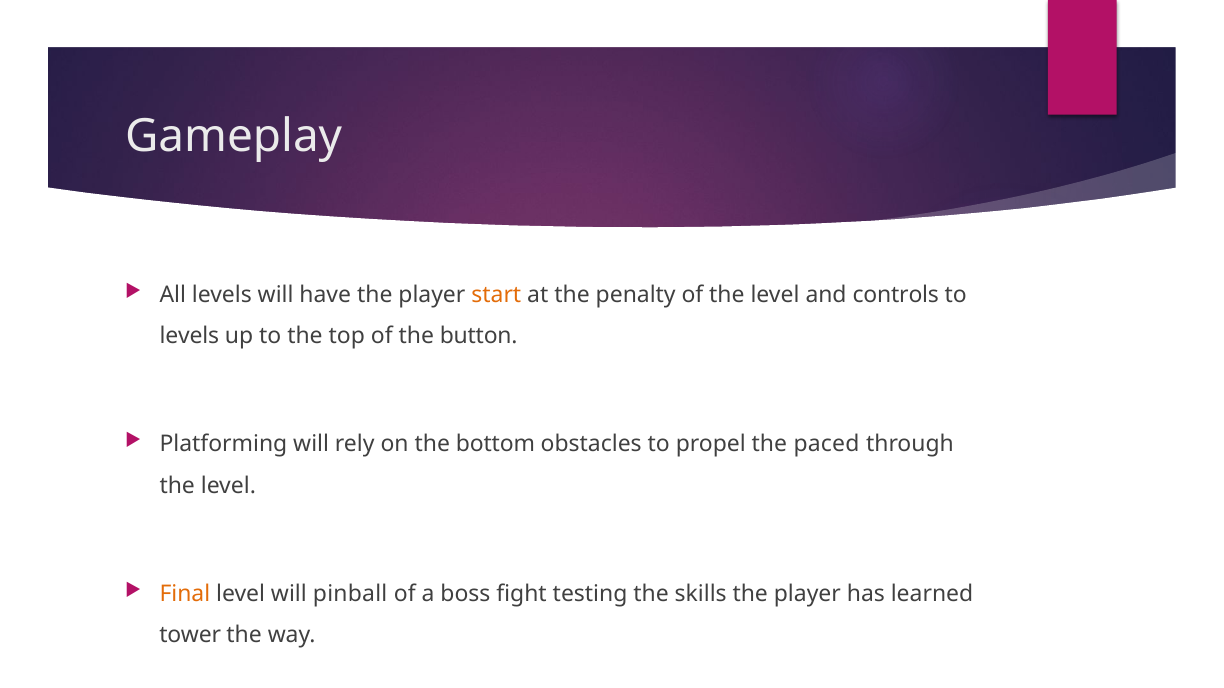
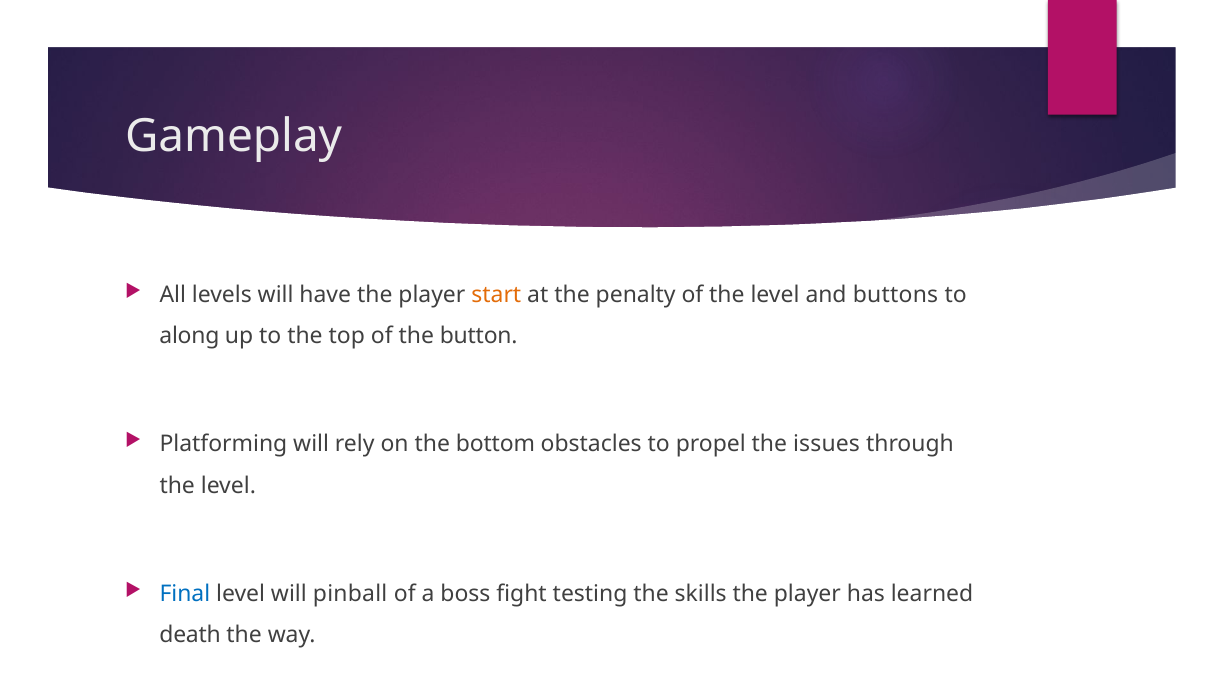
controls: controls -> buttons
levels at (189, 336): levels -> along
paced: paced -> issues
Final colour: orange -> blue
tower: tower -> death
